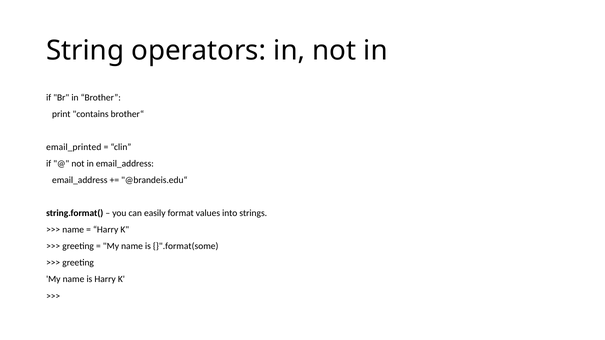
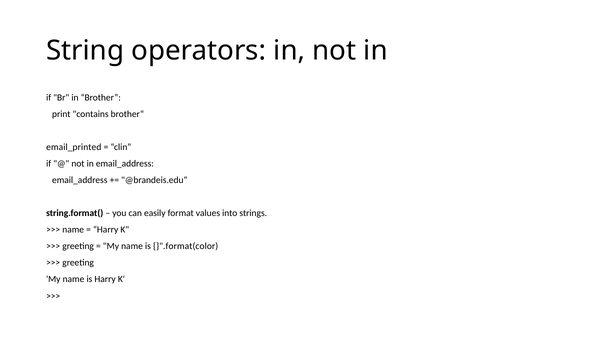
}".format(some: }".format(some -> }".format(color
